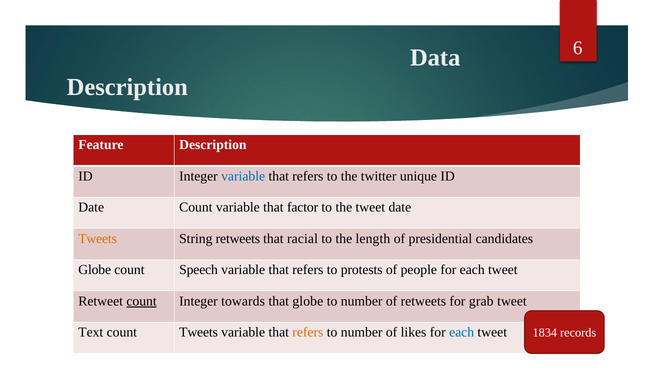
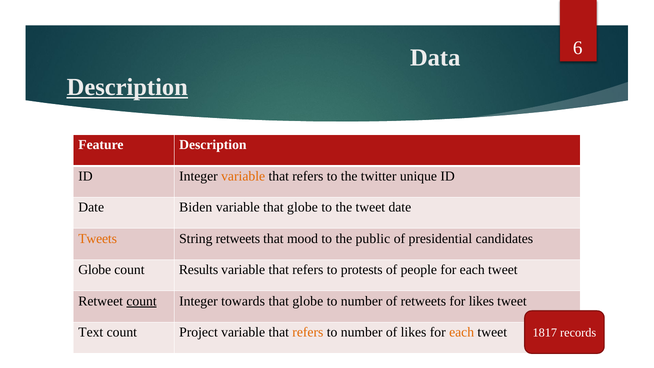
Description at (127, 87) underline: none -> present
variable at (243, 176) colour: blue -> orange
Date Count: Count -> Biden
variable that factor: factor -> globe
racial: racial -> mood
length: length -> public
Speech: Speech -> Results
for grab: grab -> likes
count Tweets: Tweets -> Project
each at (462, 332) colour: blue -> orange
1834: 1834 -> 1817
